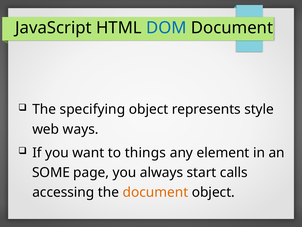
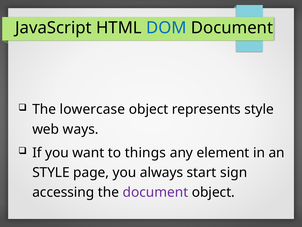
specifying: specifying -> lowercase
SOME at (51, 172): SOME -> STYLE
calls: calls -> sign
document at (155, 192) colour: orange -> purple
